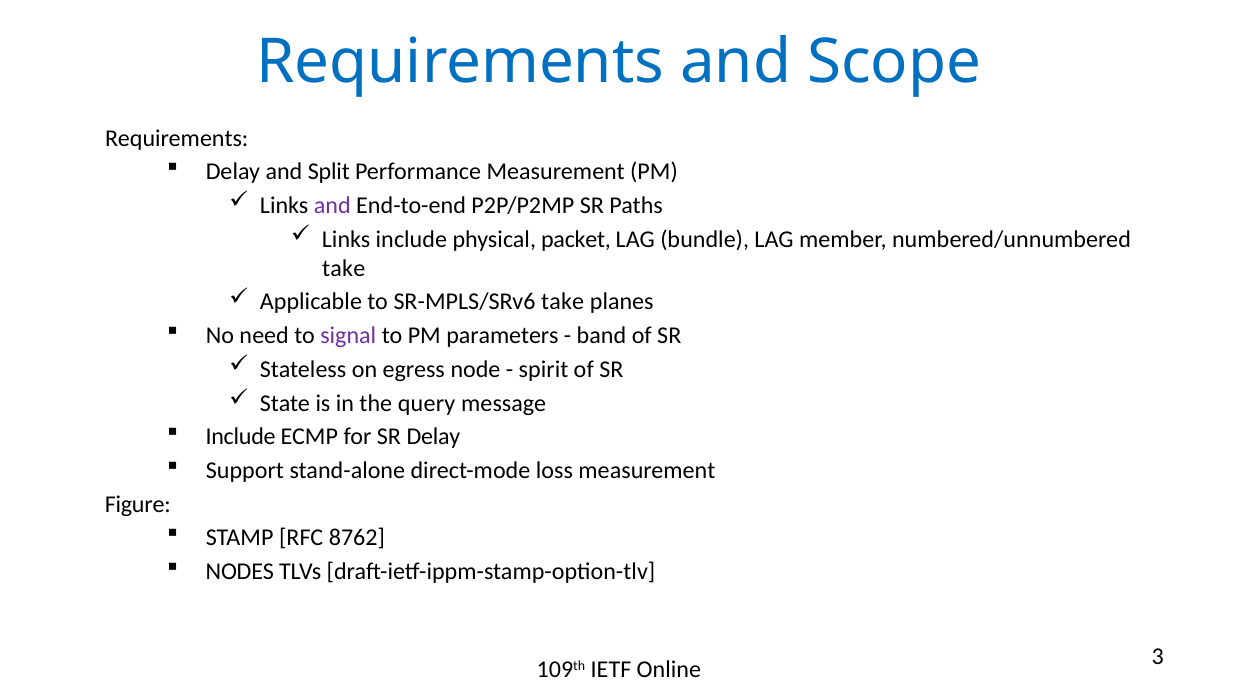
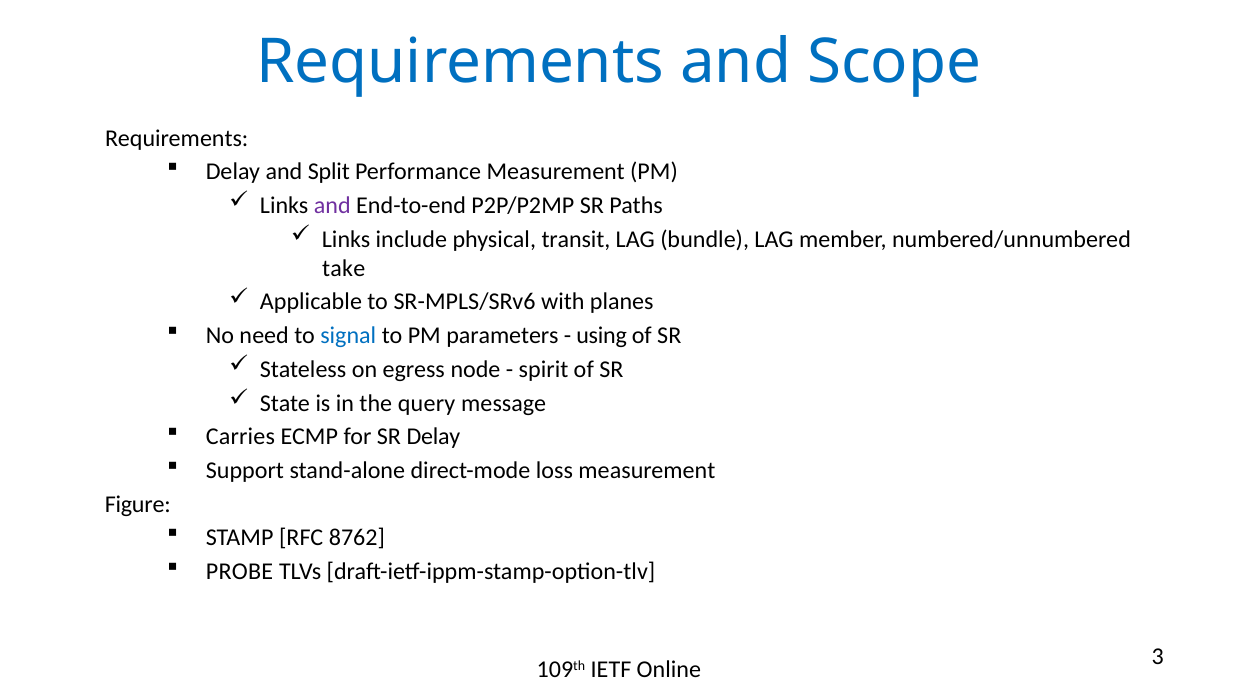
packet: packet -> transit
SR-MPLS/SRv6 take: take -> with
signal colour: purple -> blue
band: band -> using
Include at (241, 437): Include -> Carries
NODES: NODES -> PROBE
